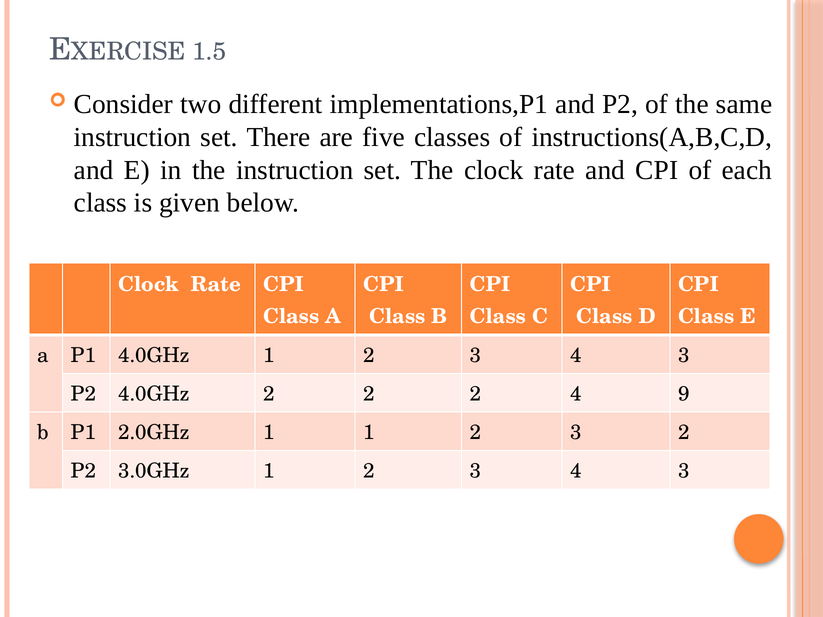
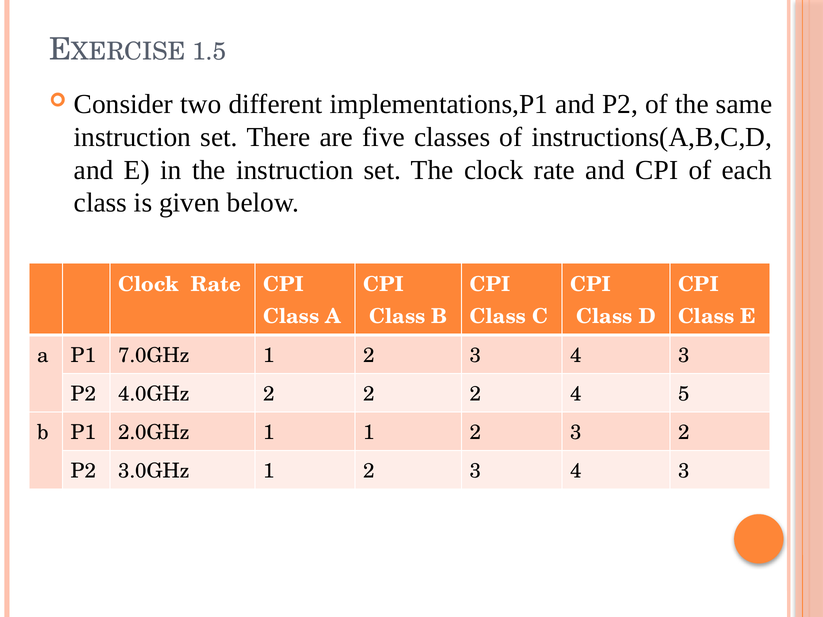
P1 4.0GHz: 4.0GHz -> 7.0GHz
9: 9 -> 5
